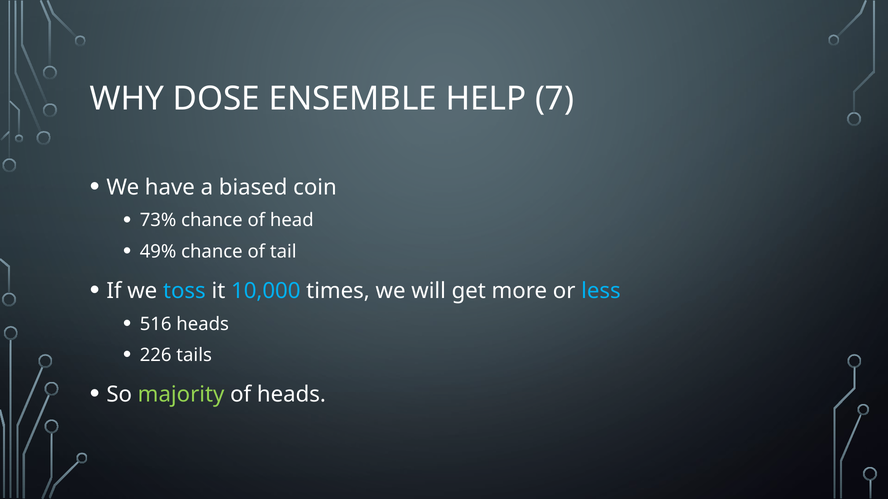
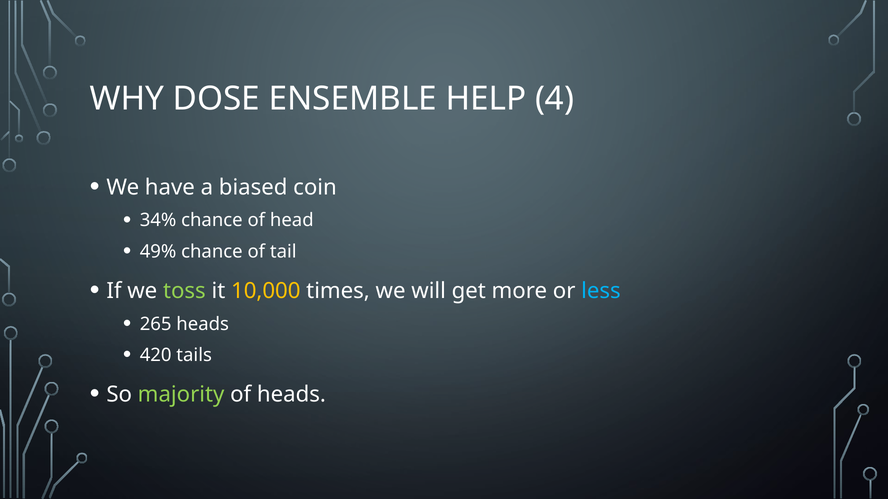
7: 7 -> 4
73%: 73% -> 34%
toss colour: light blue -> light green
10,000 colour: light blue -> yellow
516: 516 -> 265
226: 226 -> 420
